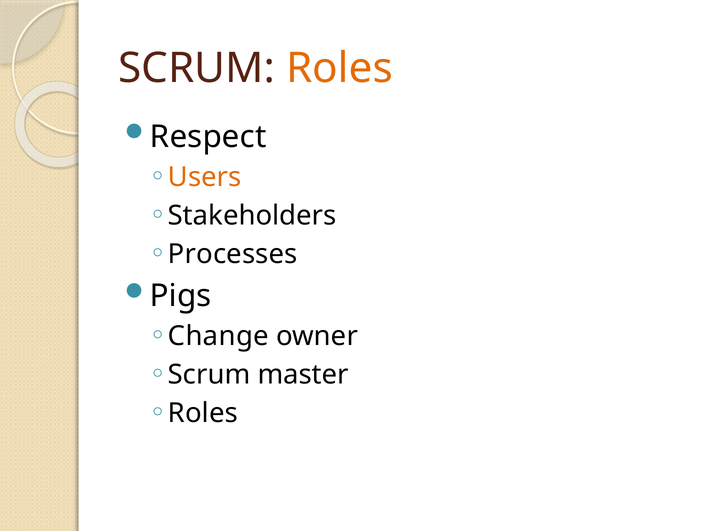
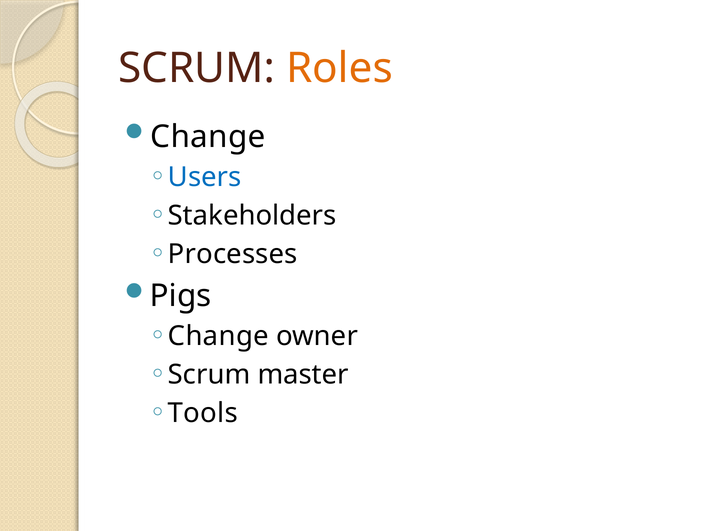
Respect at (208, 137): Respect -> Change
Users colour: orange -> blue
Roles at (203, 414): Roles -> Tools
